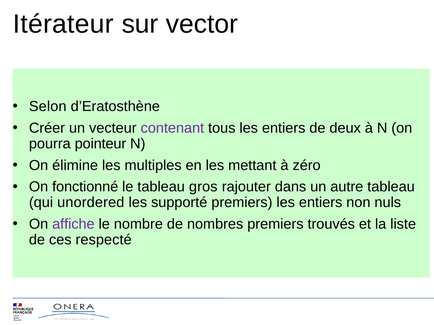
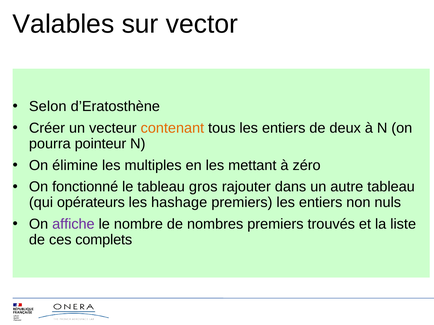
Itérateur: Itérateur -> Valables
contenant colour: purple -> orange
unordered: unordered -> opérateurs
supporté: supporté -> hashage
respecté: respecté -> complets
